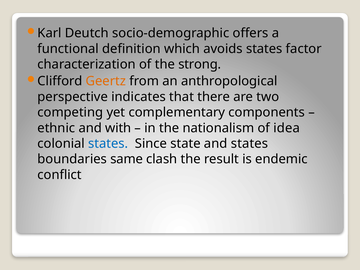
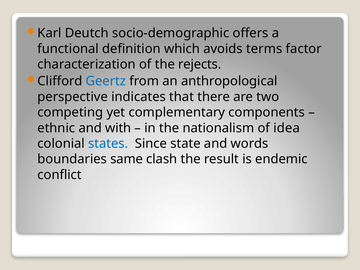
avoids states: states -> terms
strong: strong -> rejects
Geertz colour: orange -> blue
and states: states -> words
